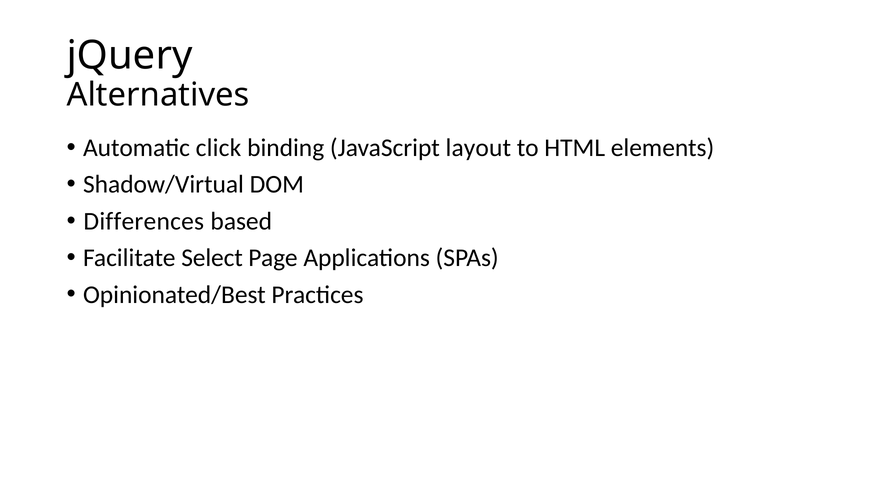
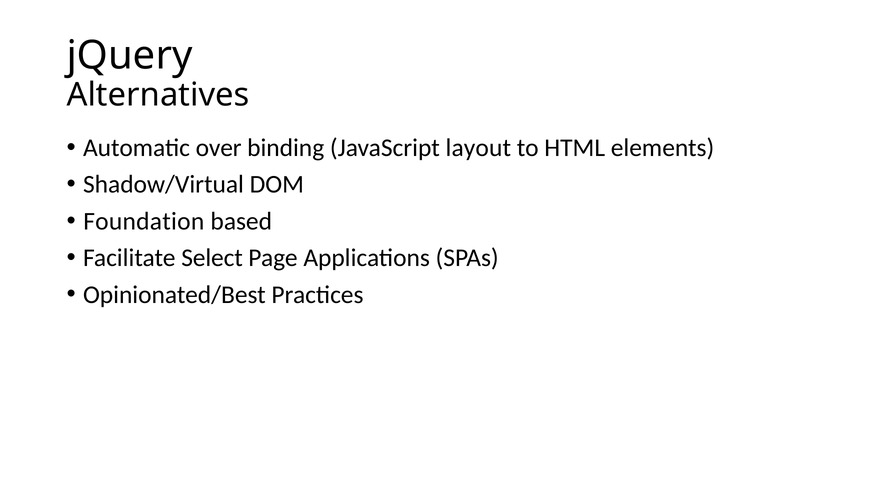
click: click -> over
Differences: Differences -> Foundation
